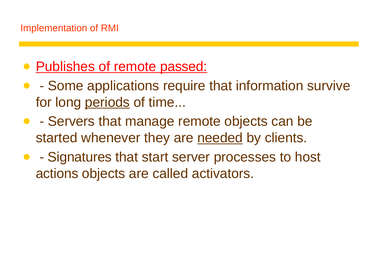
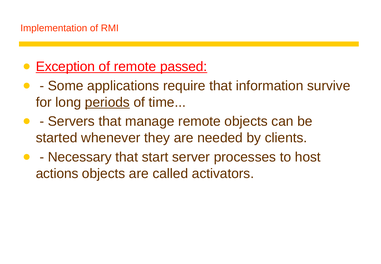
Publishes: Publishes -> Exception
needed underline: present -> none
Signatures: Signatures -> Necessary
